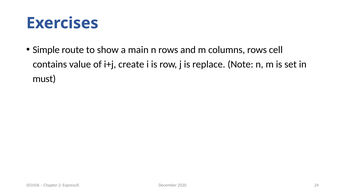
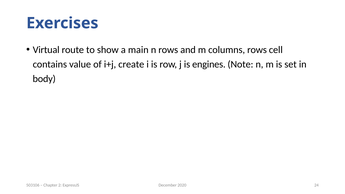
Simple: Simple -> Virtual
replace: replace -> engines
must: must -> body
